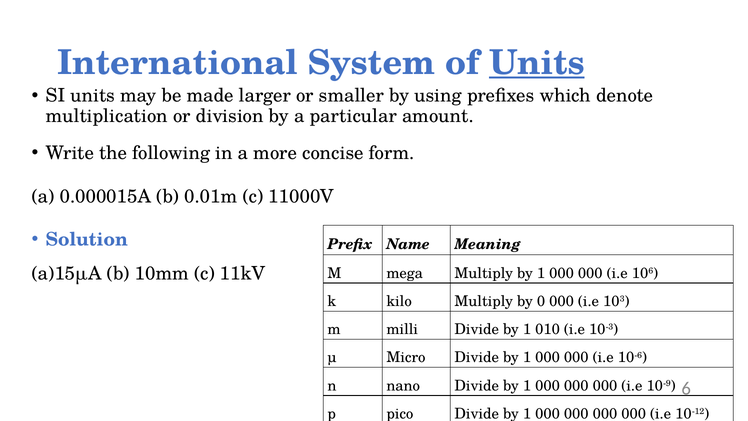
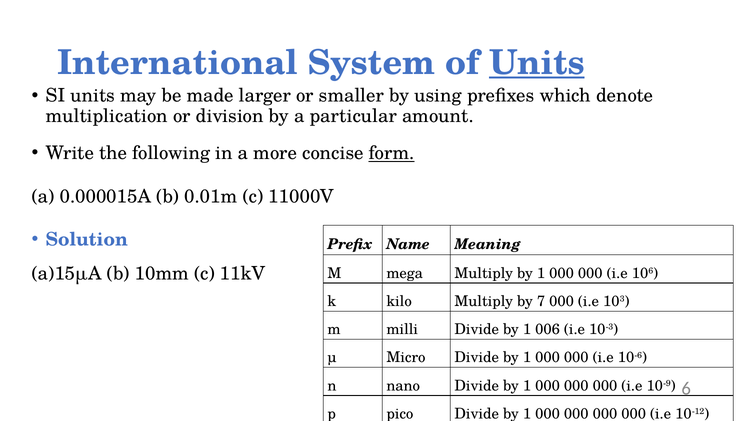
form underline: none -> present
0: 0 -> 7
010: 010 -> 006
